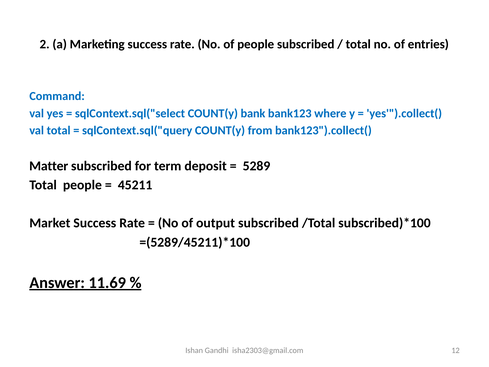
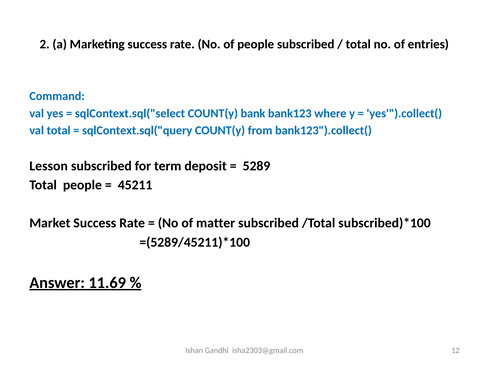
Matter: Matter -> Lesson
output: output -> matter
